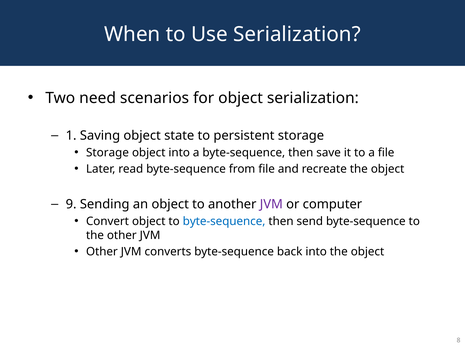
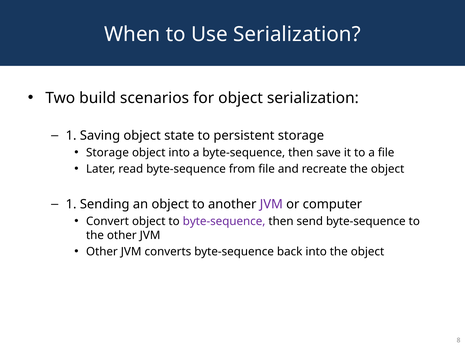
need: need -> build
9 at (71, 204): 9 -> 1
byte-sequence at (224, 221) colour: blue -> purple
